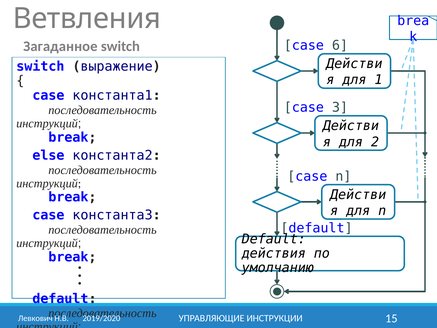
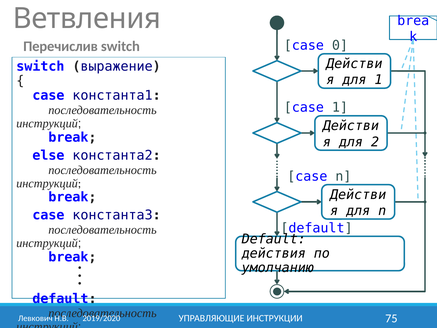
6: 6 -> 0
Загаданное: Загаданное -> Перечислив
case 3: 3 -> 1
15: 15 -> 75
